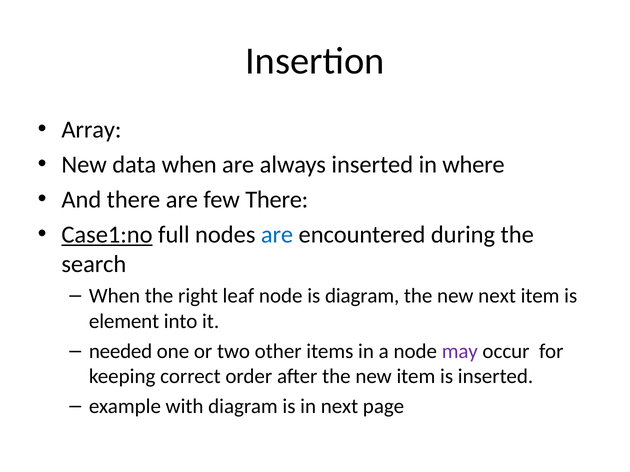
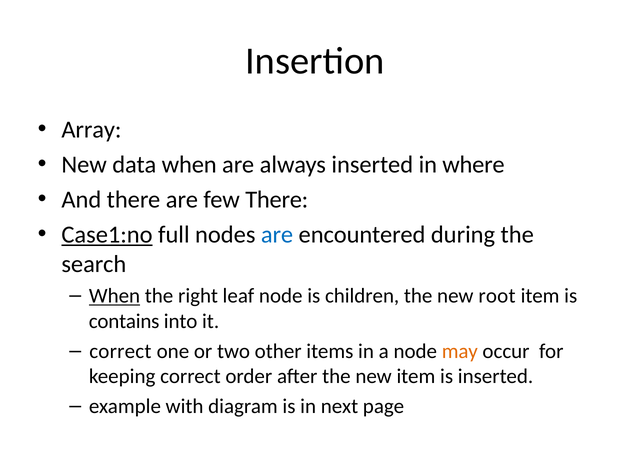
When at (115, 296) underline: none -> present
is diagram: diagram -> children
new next: next -> root
element: element -> contains
needed at (121, 352): needed -> correct
may colour: purple -> orange
